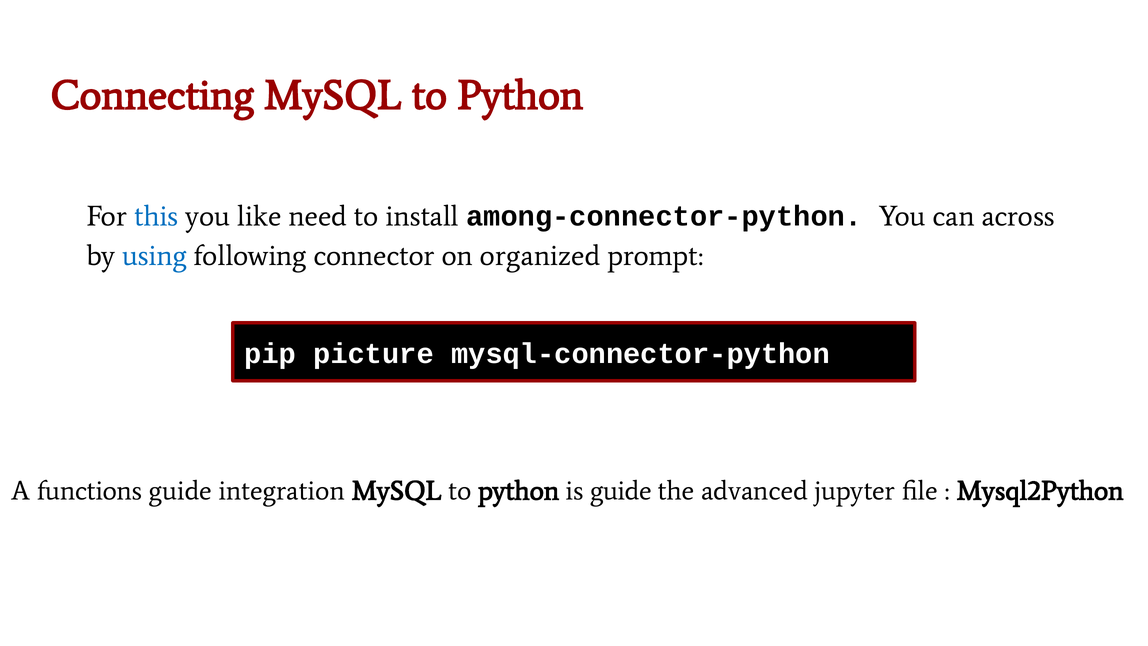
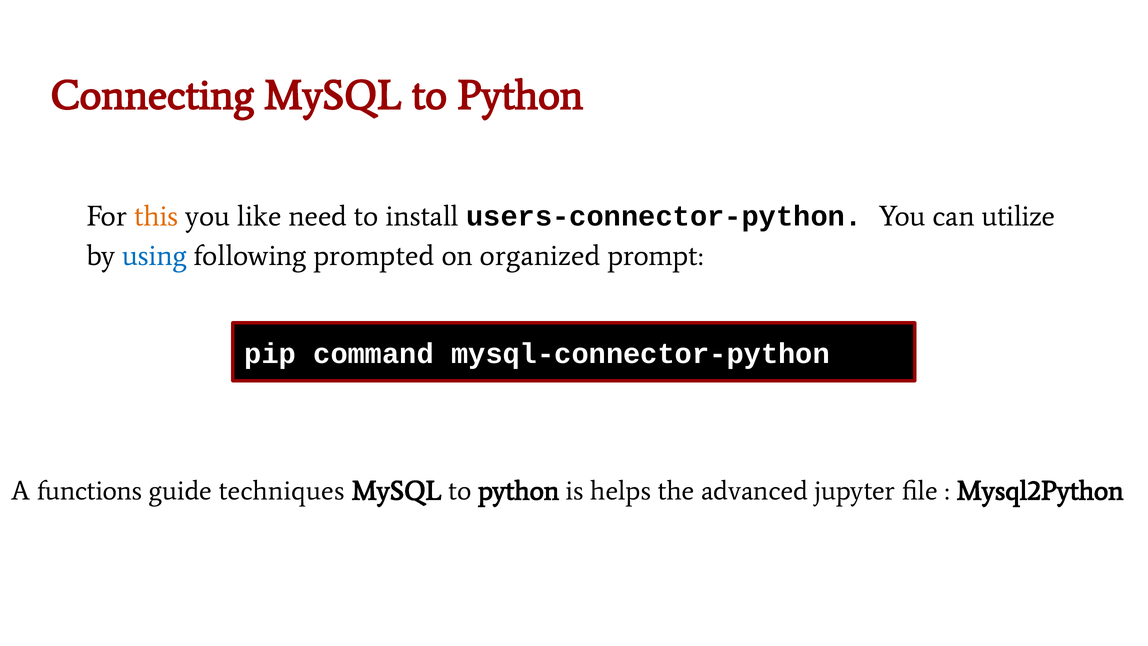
this colour: blue -> orange
among-connector-python: among-connector-python -> users-connector-python
across: across -> utilize
connector: connector -> prompted
picture: picture -> command
integration: integration -> techniques
is guide: guide -> helps
